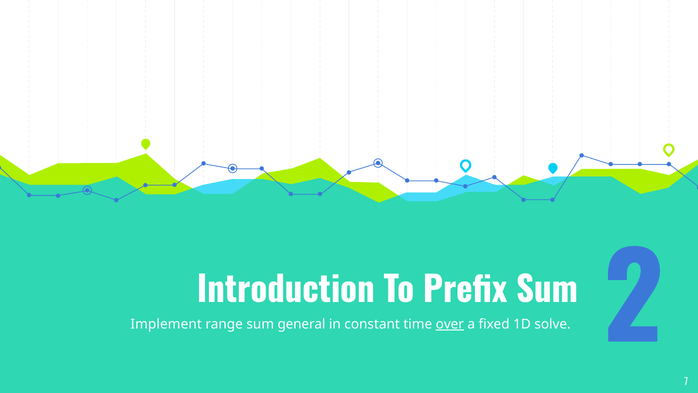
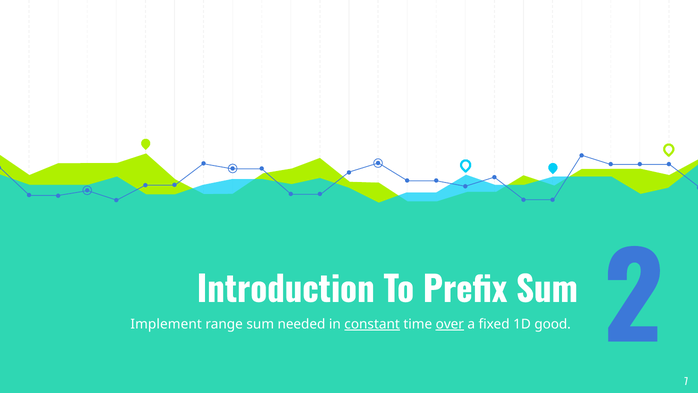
general: general -> needed
constant underline: none -> present
solve: solve -> good
